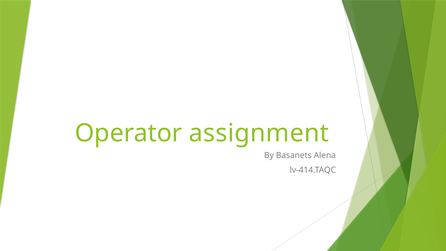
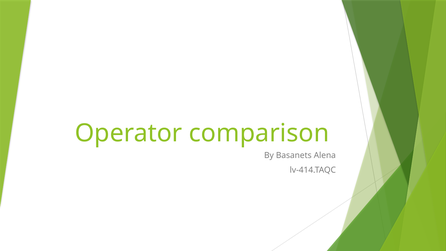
assignment: assignment -> comparison
